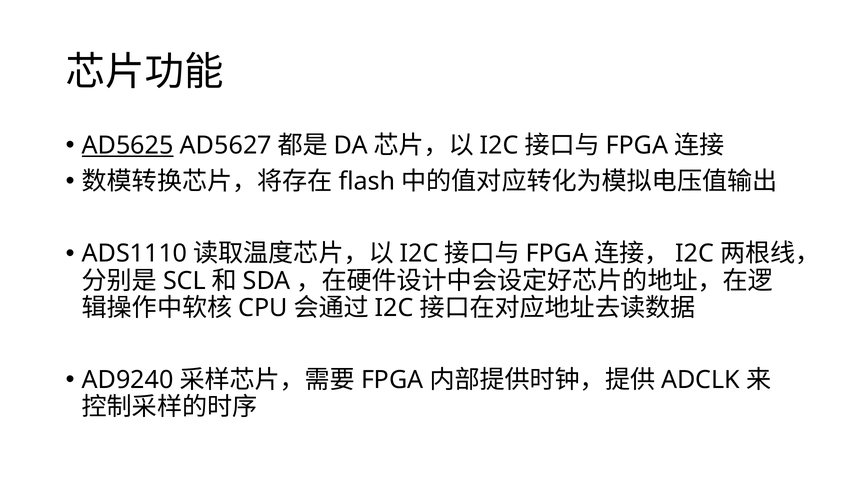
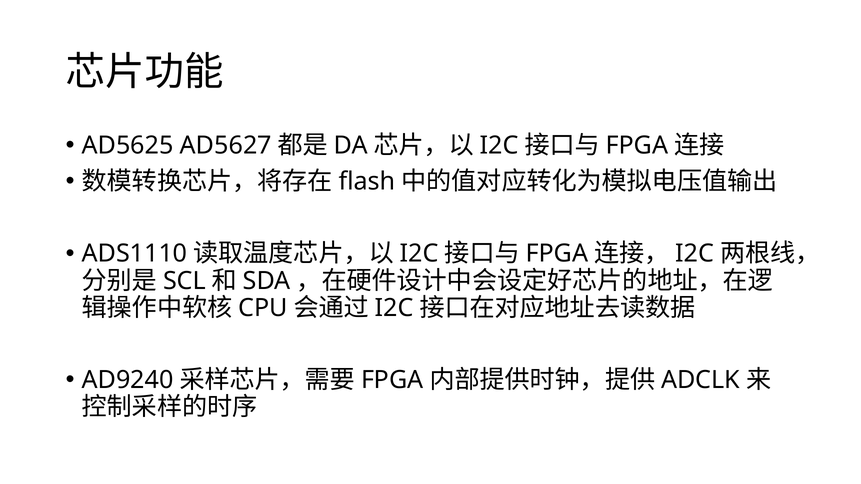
AD5625 underline: present -> none
